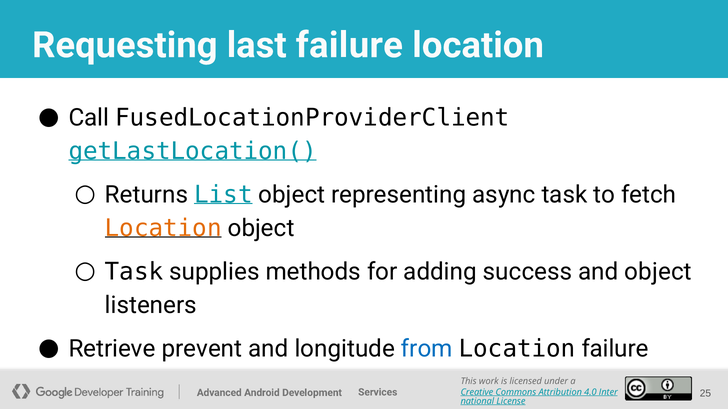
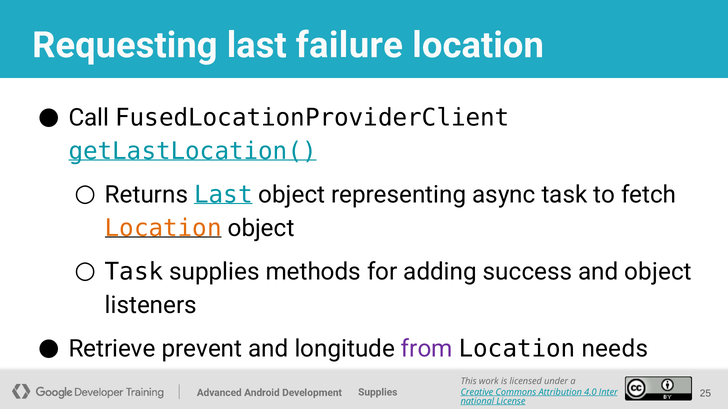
Returns List: List -> Last
from colour: blue -> purple
Location failure: failure -> needs
Services at (378, 393): Services -> Supplies
